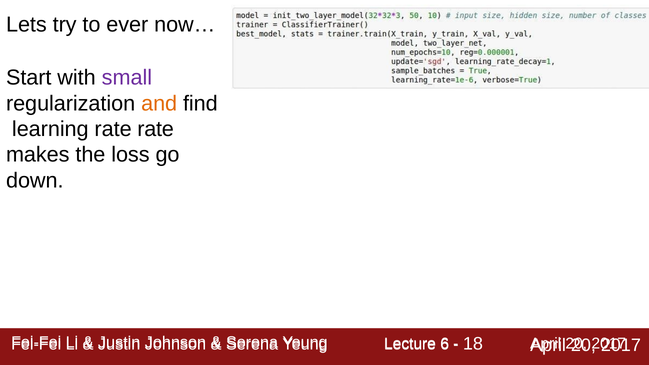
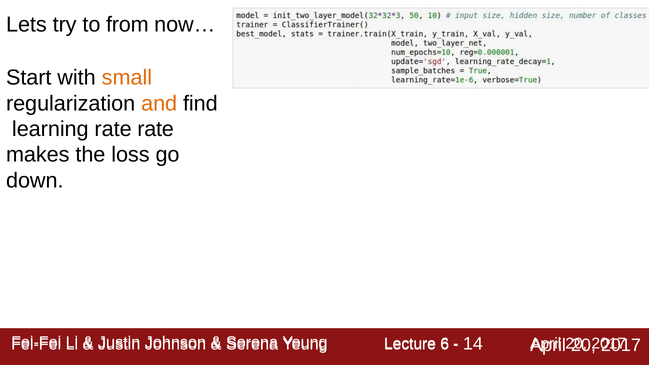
ever: ever -> from
small colour: purple -> orange
18: 18 -> 14
